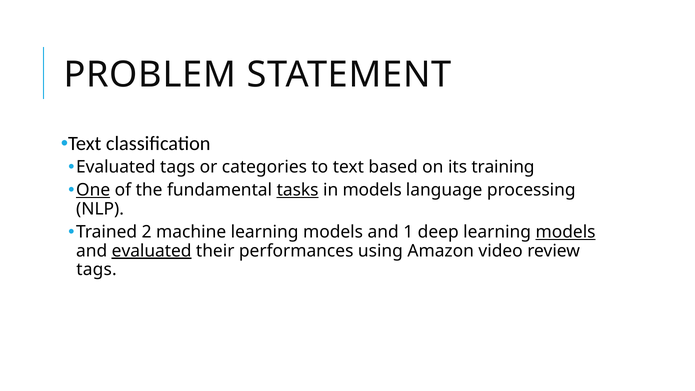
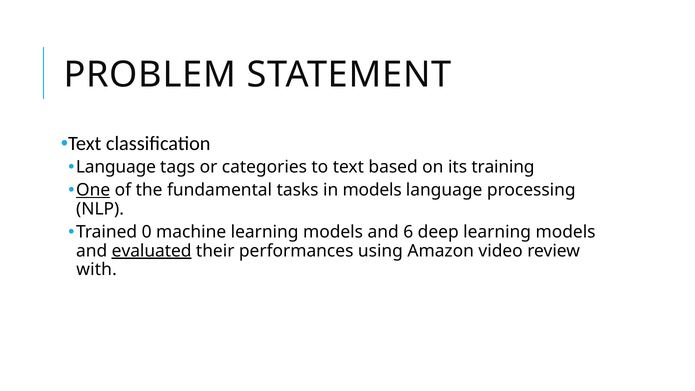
Evaluated at (116, 167): Evaluated -> Language
tasks underline: present -> none
2: 2 -> 0
1: 1 -> 6
models at (566, 232) underline: present -> none
tags at (97, 269): tags -> with
